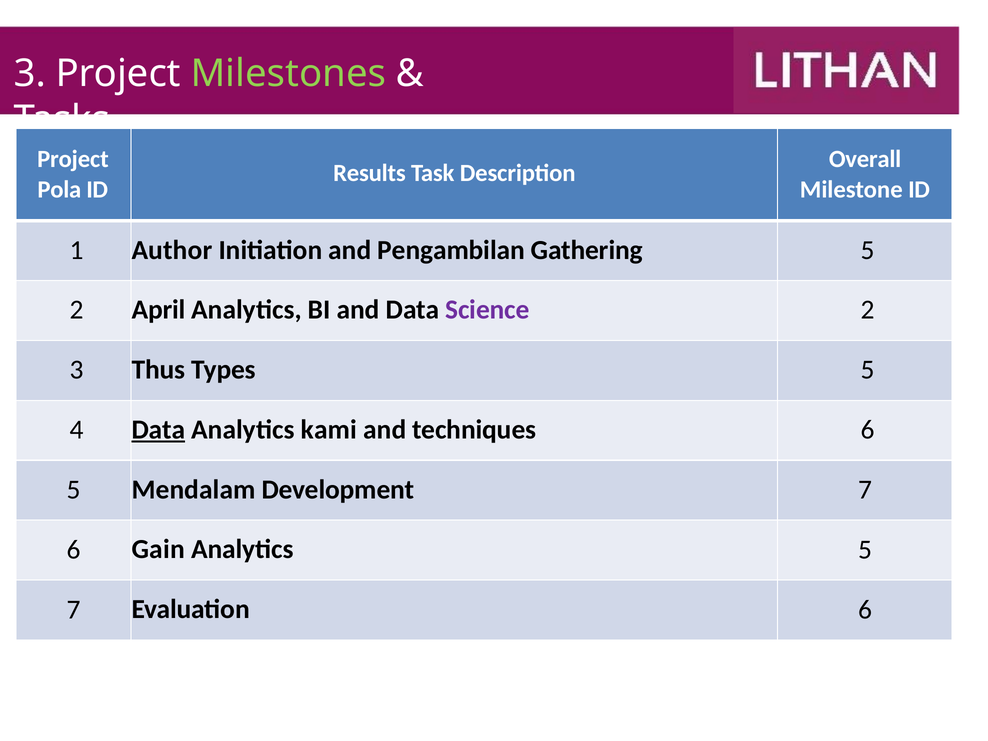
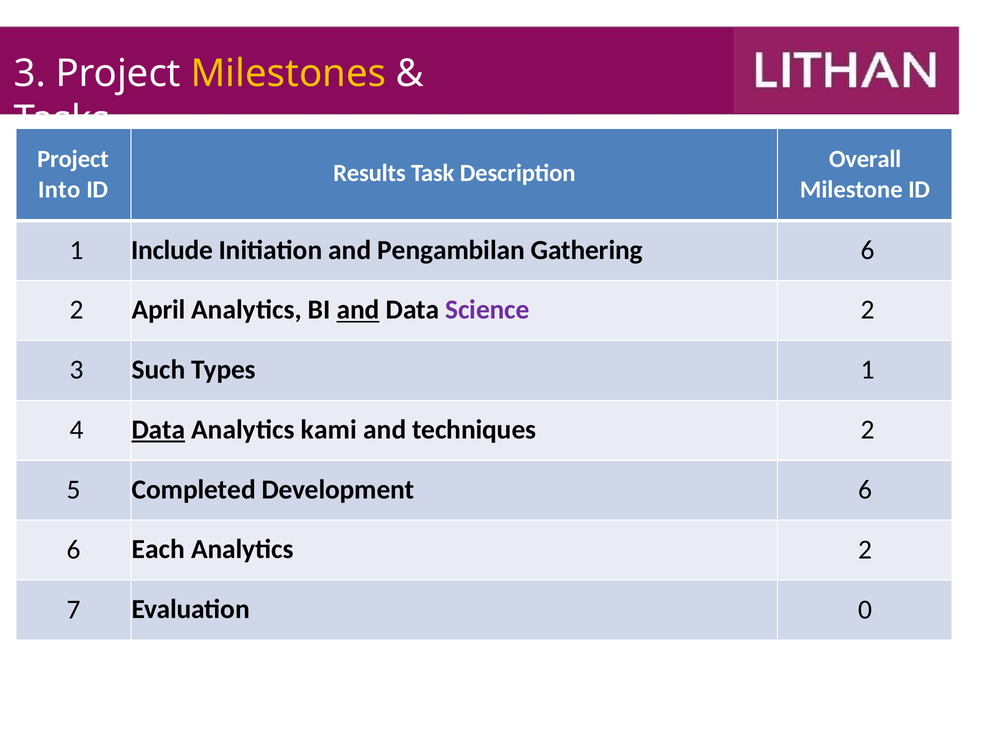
Milestones colour: light green -> yellow
Pola: Pola -> Into
Author: Author -> Include
Gathering 5: 5 -> 6
and at (358, 310) underline: none -> present
Thus: Thus -> Such
Types 5: 5 -> 1
techniques 6: 6 -> 2
Mendalam: Mendalam -> Completed
Development 7: 7 -> 6
Gain: Gain -> Each
Analytics 5: 5 -> 2
Evaluation 6: 6 -> 0
